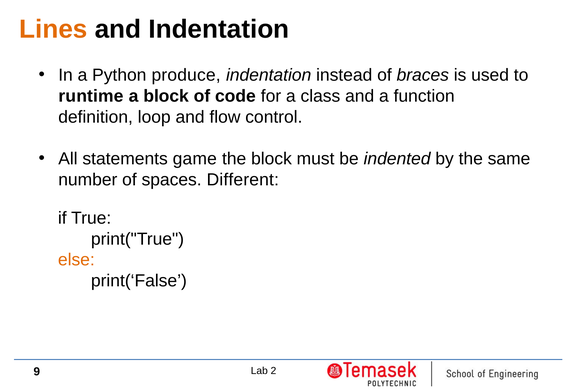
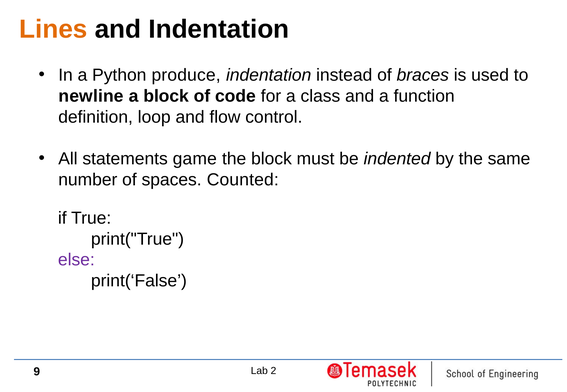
runtime: runtime -> newline
Different: Different -> Counted
else colour: orange -> purple
